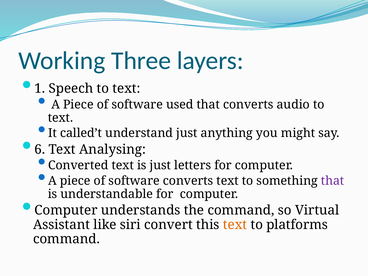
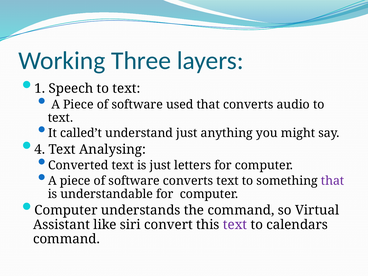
6: 6 -> 4
text at (235, 225) colour: orange -> purple
platforms: platforms -> calendars
